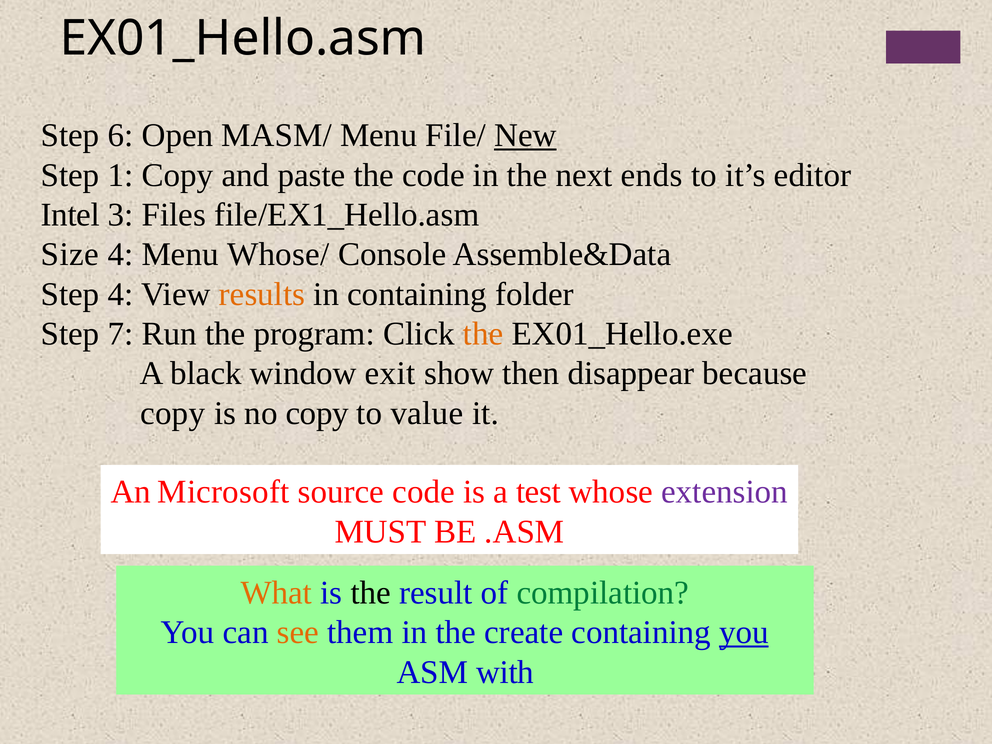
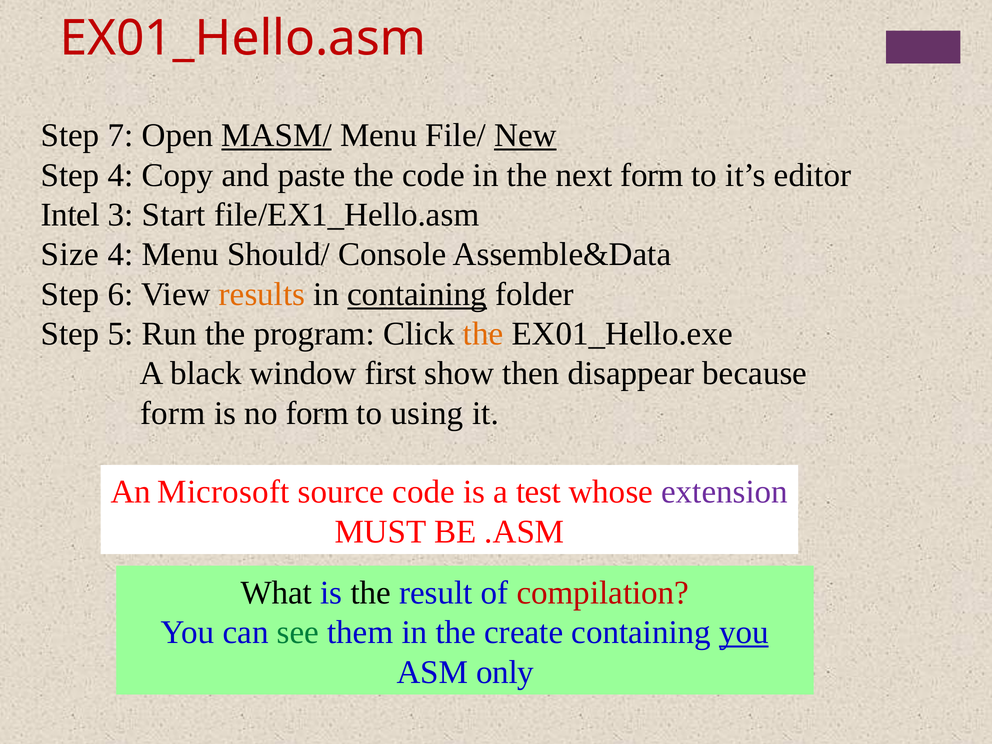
EX01_Hello.asm colour: black -> red
6: 6 -> 7
MASM/ underline: none -> present
Step 1: 1 -> 4
next ends: ends -> form
Files: Files -> Start
Whose/: Whose/ -> Should/
Step 4: 4 -> 6
containing at (417, 294) underline: none -> present
7: 7 -> 5
exit: exit -> first
copy at (173, 413): copy -> form
no copy: copy -> form
value: value -> using
What colour: orange -> black
compilation colour: green -> red
see colour: orange -> green
with: with -> only
